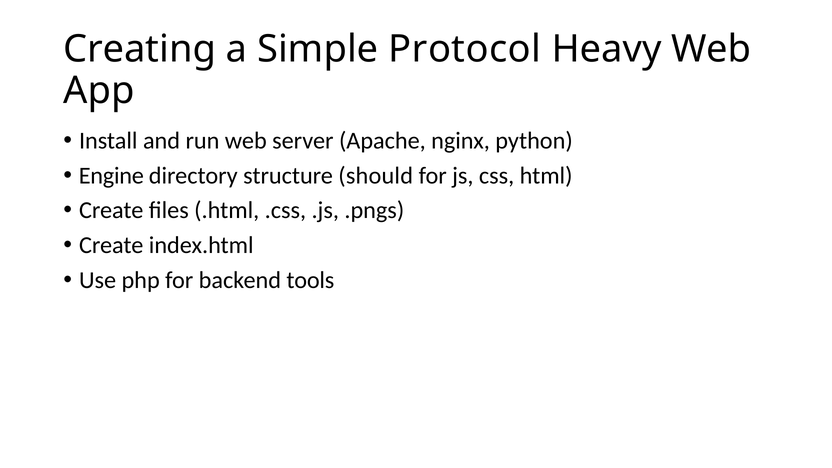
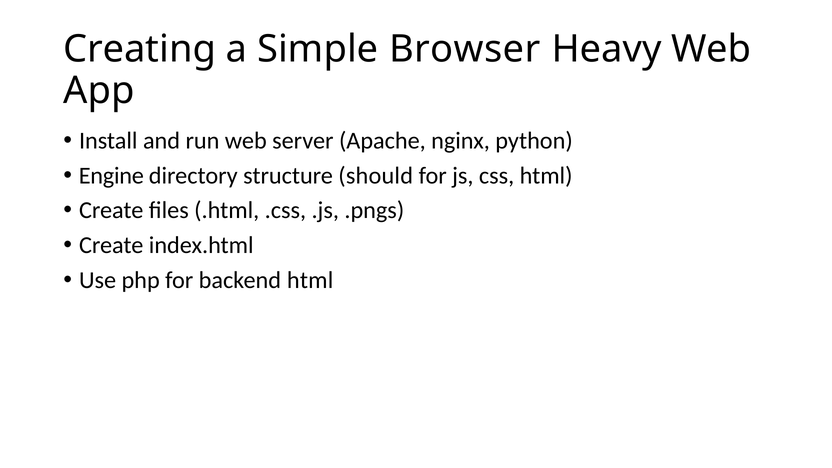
Protocol: Protocol -> Browser
backend tools: tools -> html
